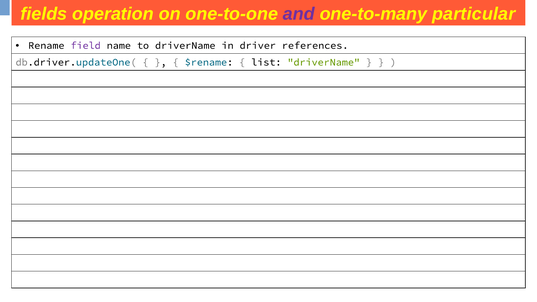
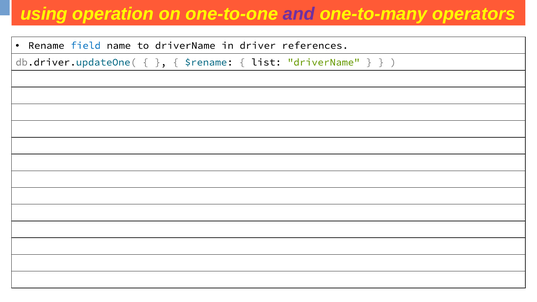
fields: fields -> using
particular: particular -> operators
field colour: purple -> blue
